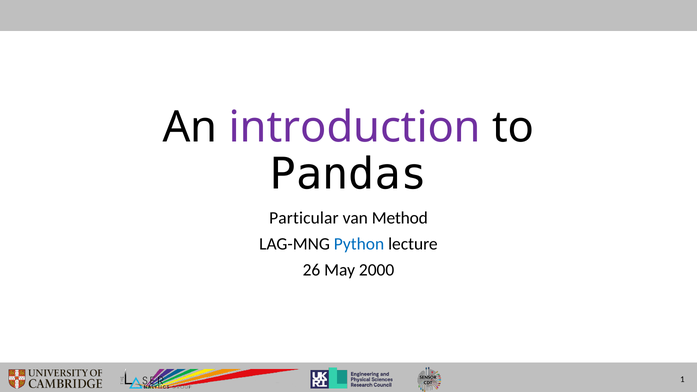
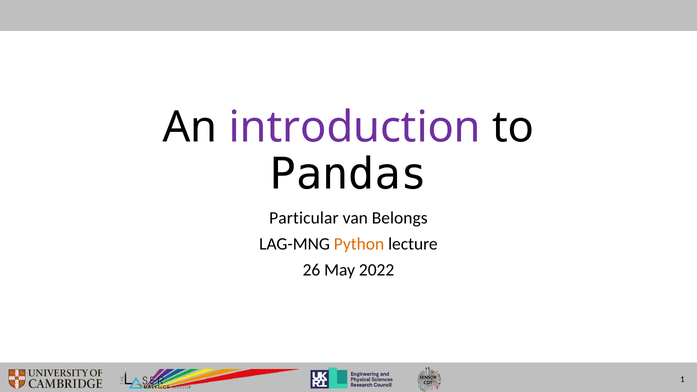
Method: Method -> Belongs
Python colour: blue -> orange
2000: 2000 -> 2022
